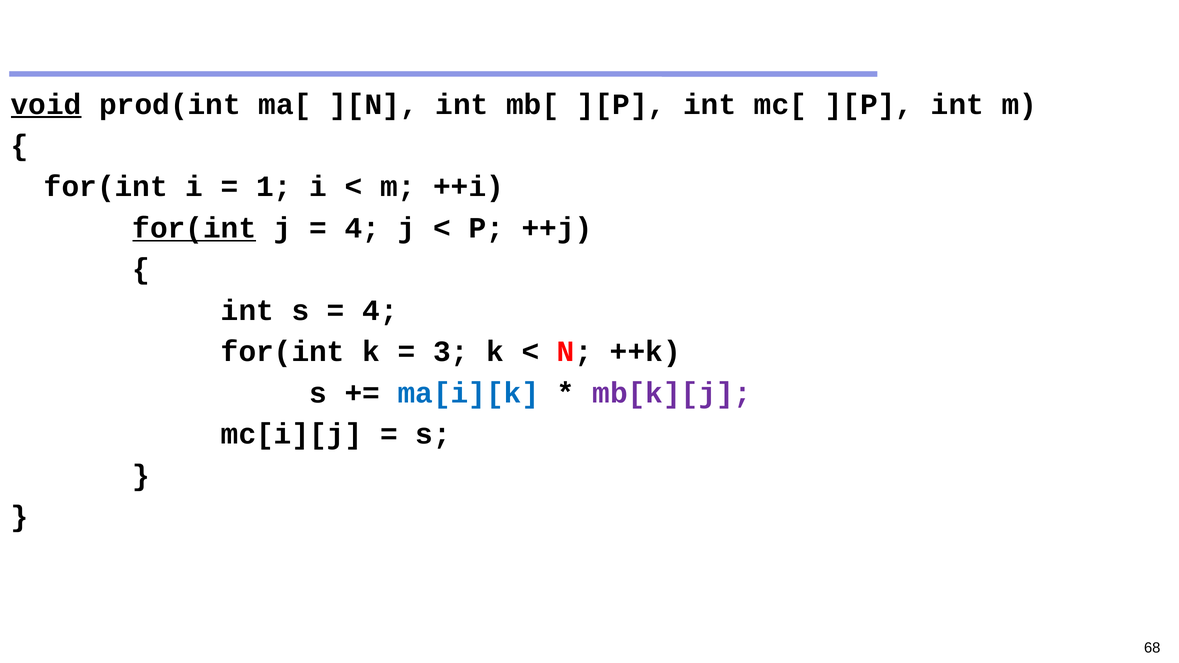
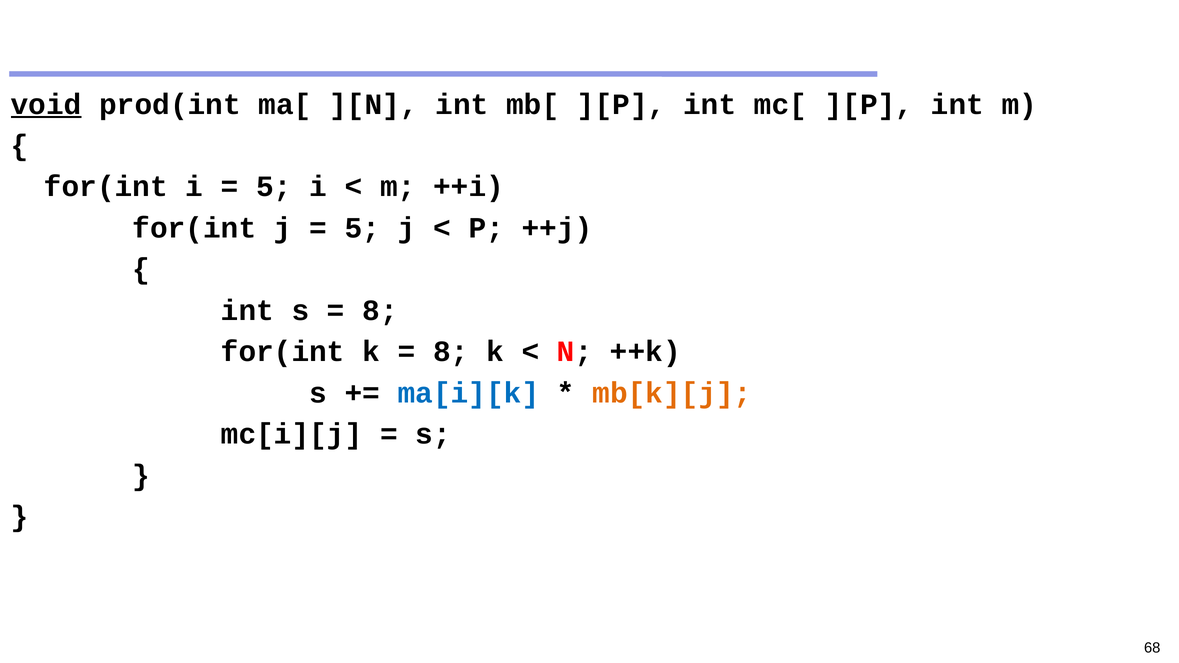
1 at (274, 187): 1 -> 5
for(int at (194, 228) underline: present -> none
4 at (362, 228): 4 -> 5
4 at (380, 311): 4 -> 8
3 at (451, 352): 3 -> 8
mb[k][j colour: purple -> orange
